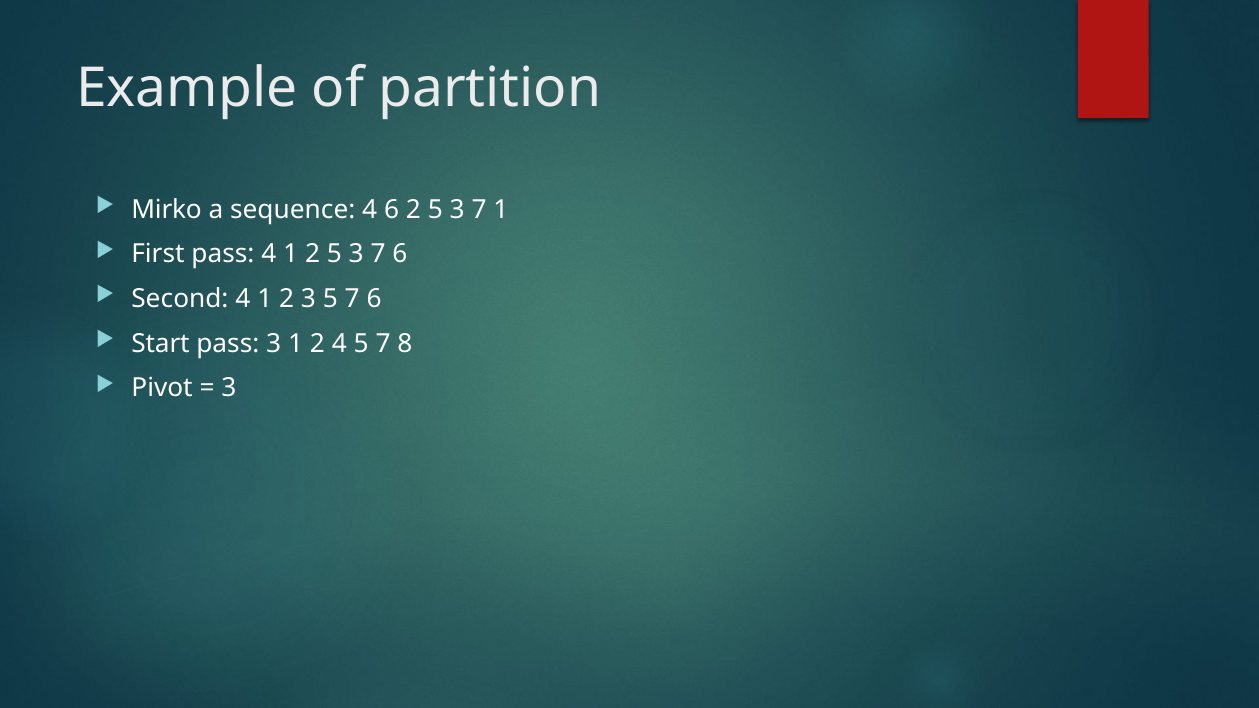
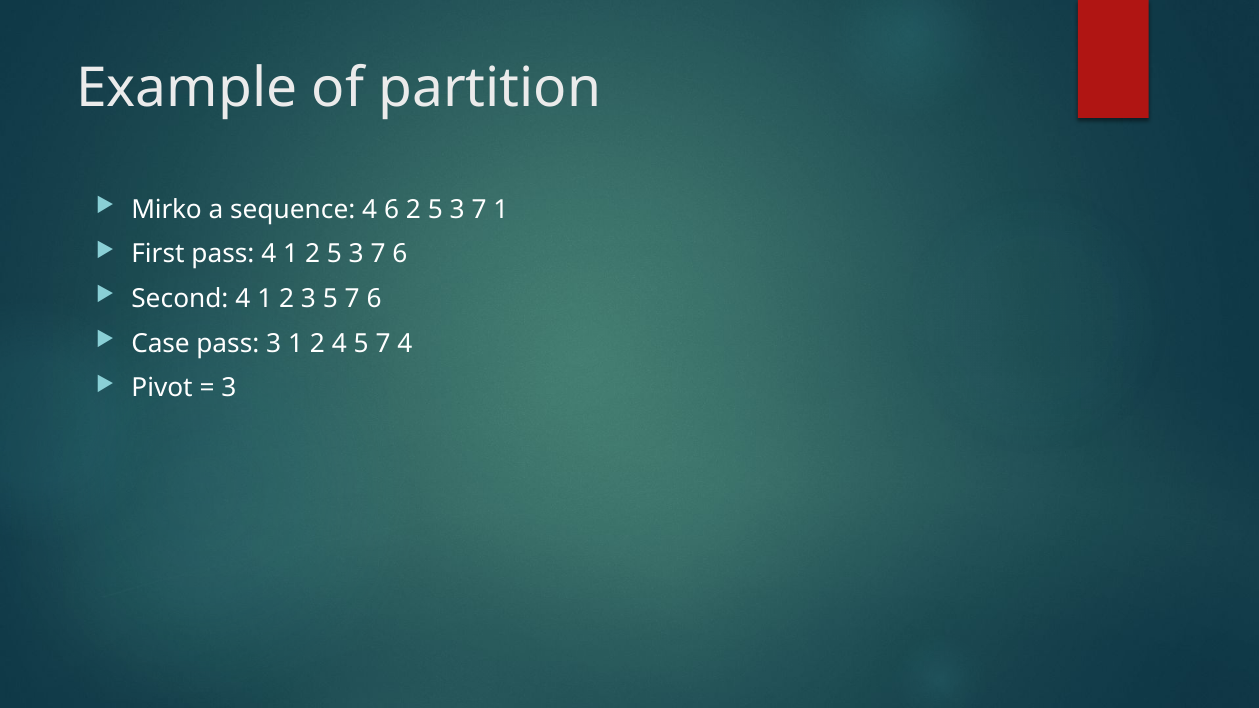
Start: Start -> Case
7 8: 8 -> 4
